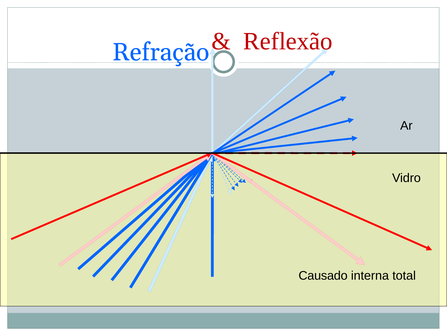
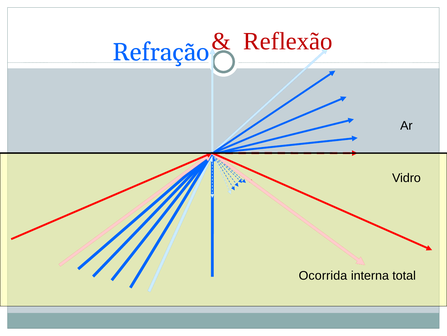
Causado: Causado -> Ocorrida
